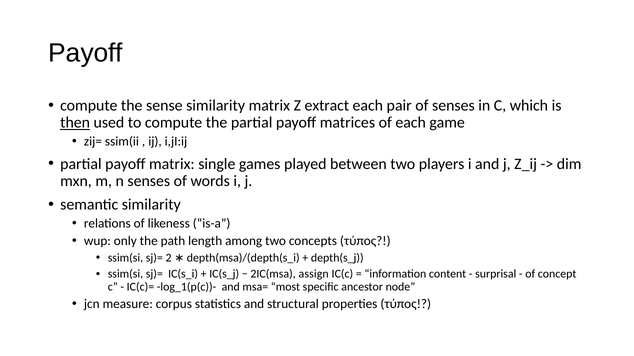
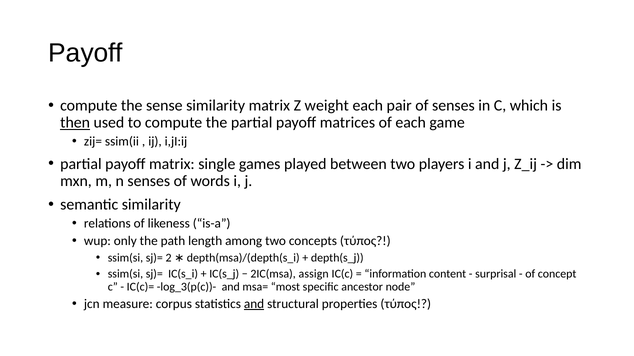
extract: extract -> weight
log_1(p(c))-: log_1(p(c))- -> log_3(p(c))-
and at (254, 304) underline: none -> present
